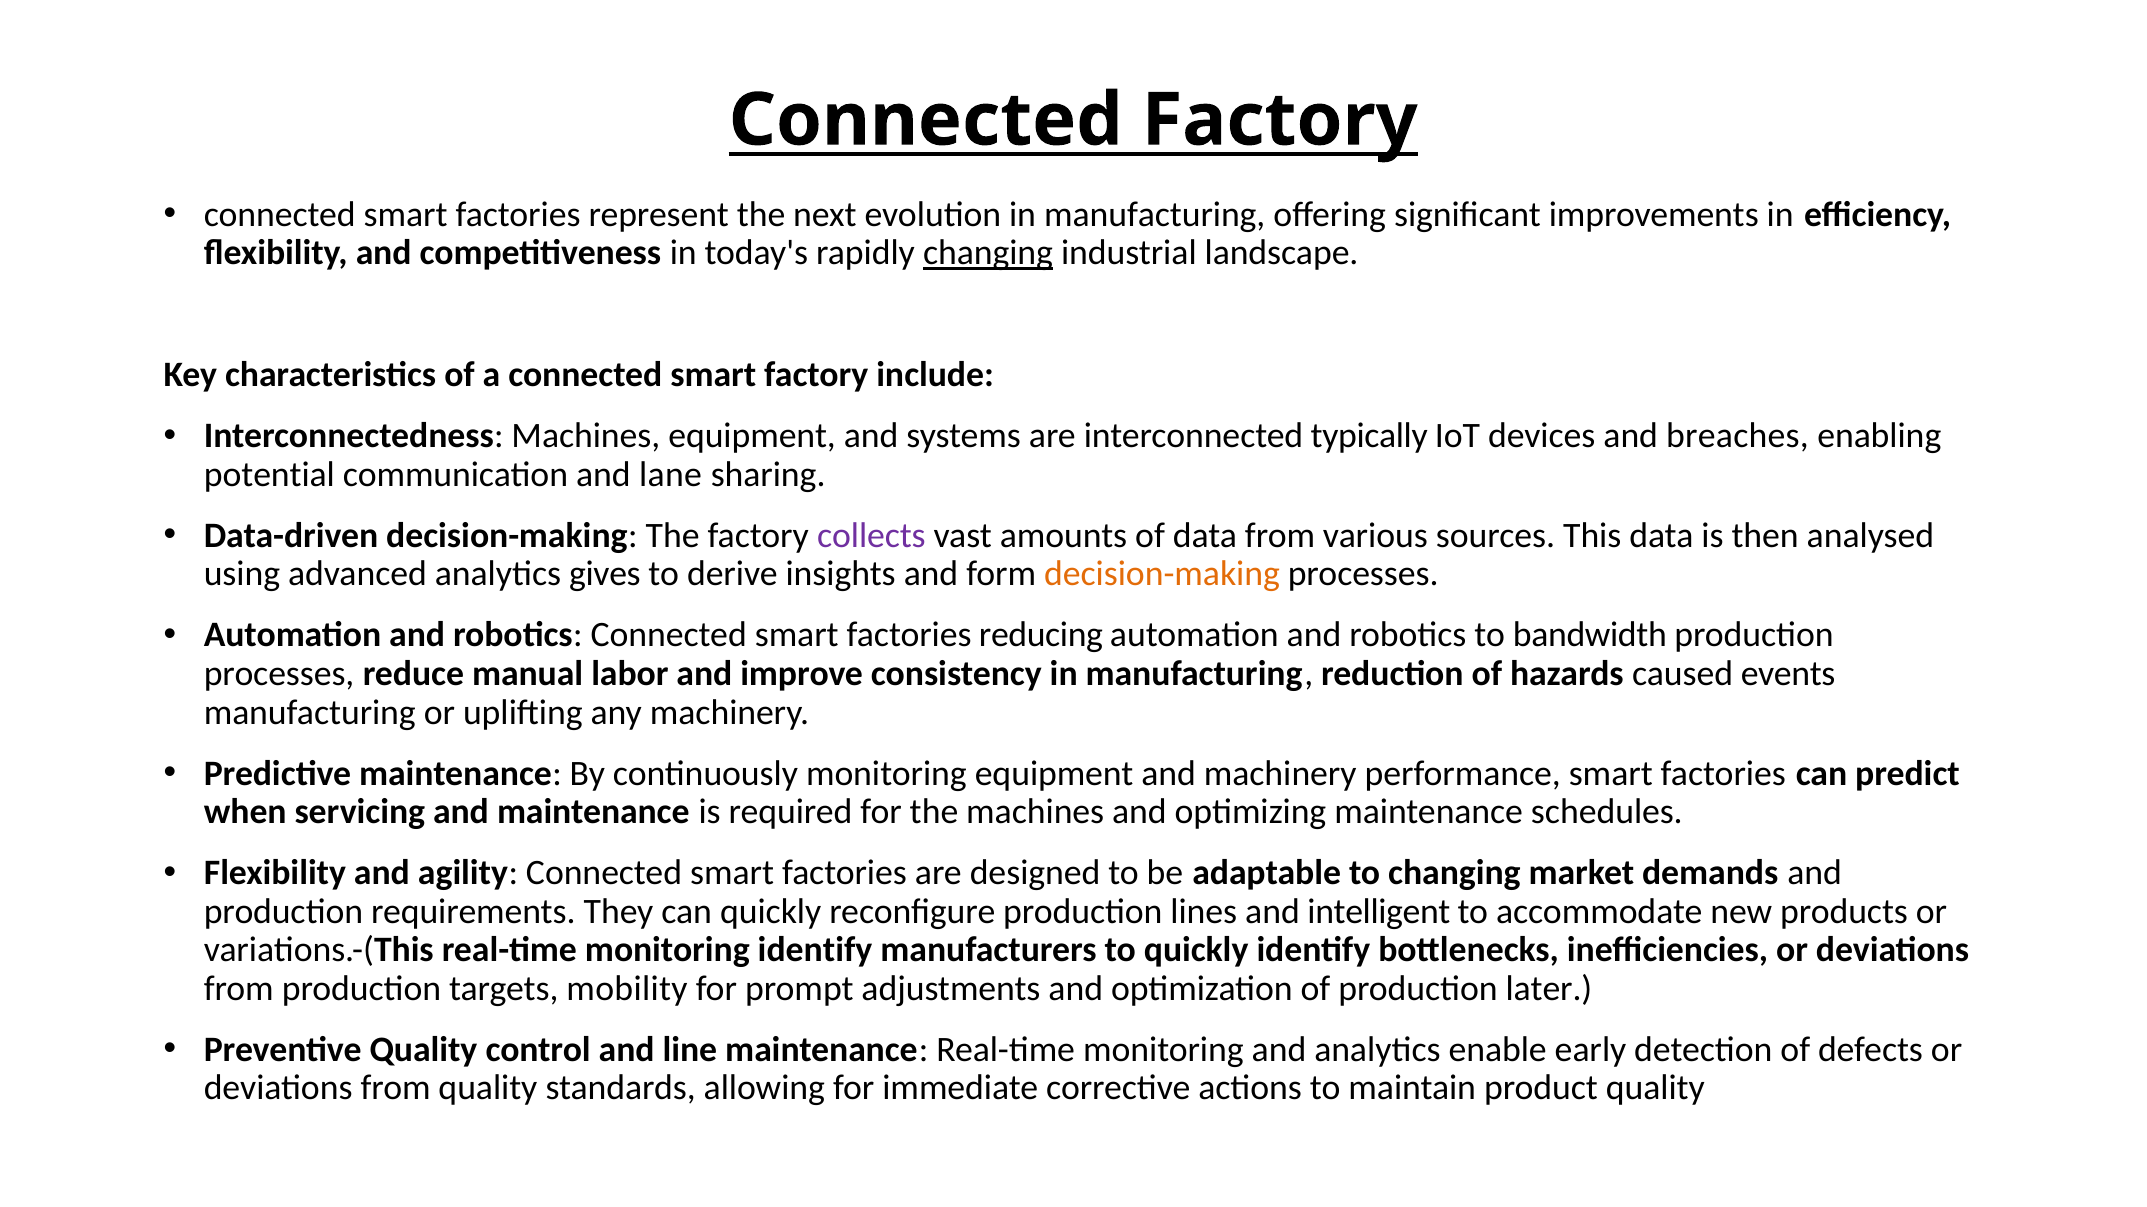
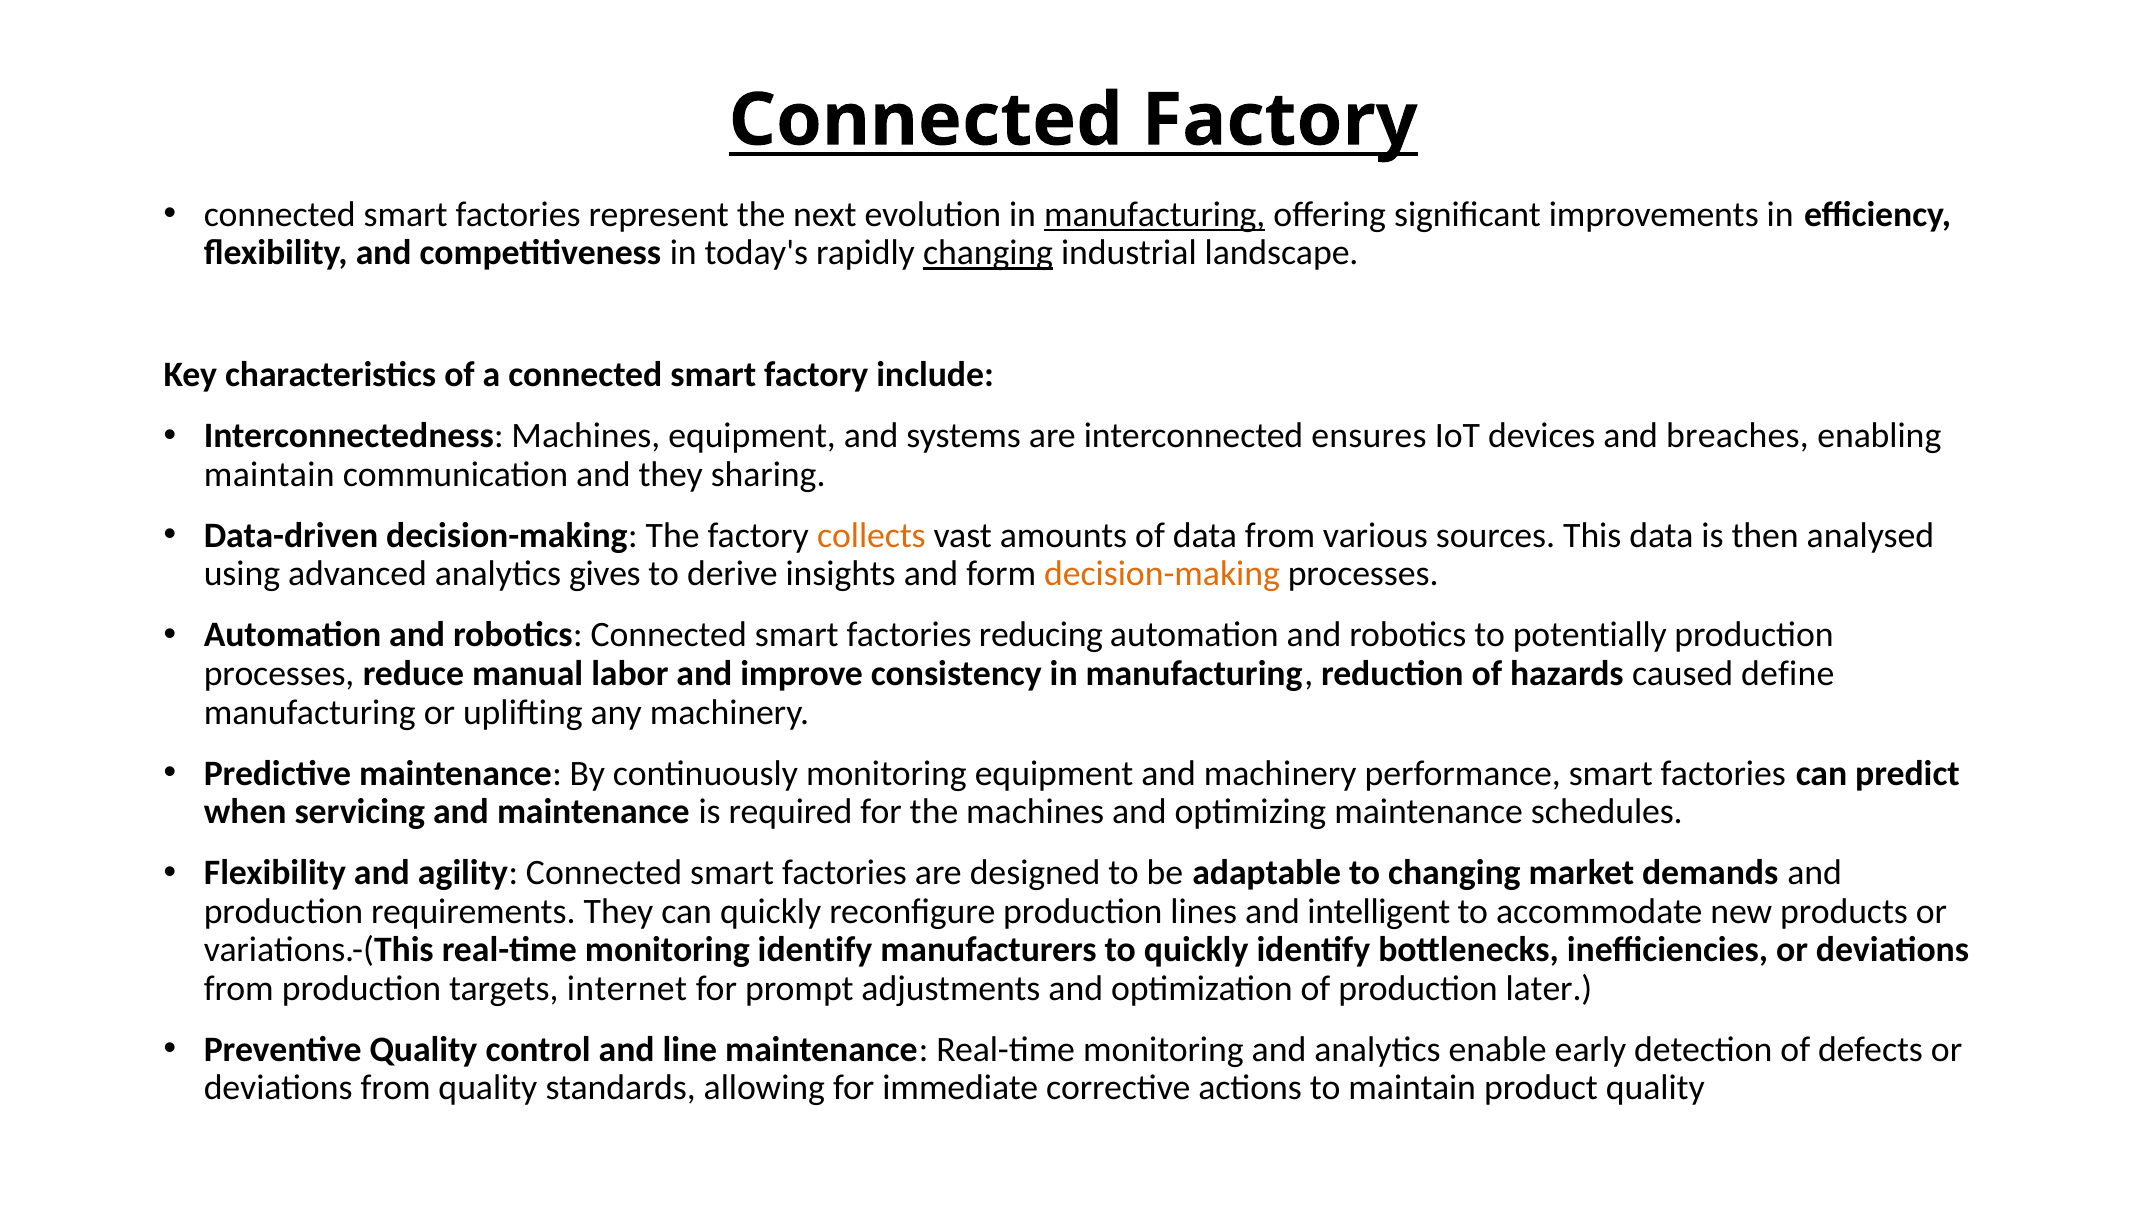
manufacturing at (1155, 215) underline: none -> present
typically: typically -> ensures
potential at (269, 475): potential -> maintain
and lane: lane -> they
collects colour: purple -> orange
bandwidth: bandwidth -> potentially
events: events -> define
mobility: mobility -> internet
